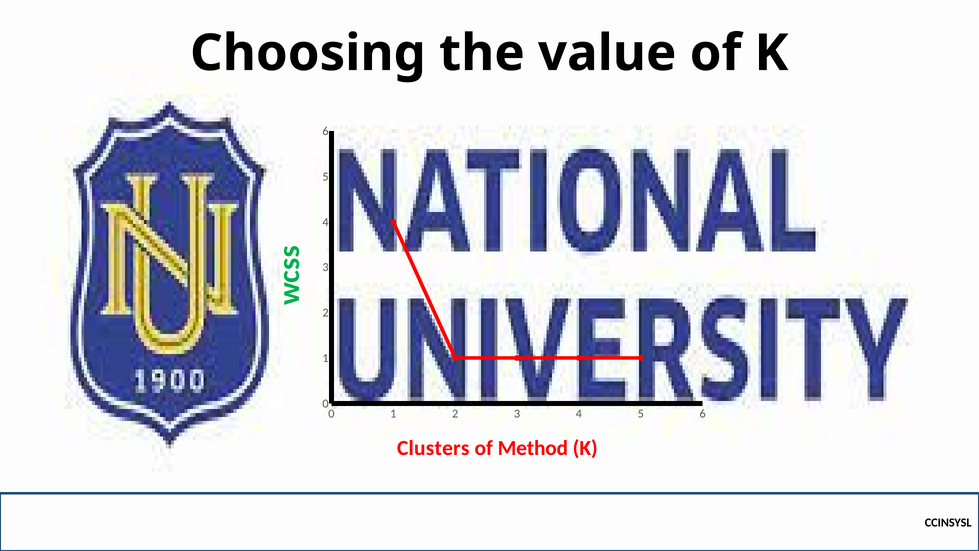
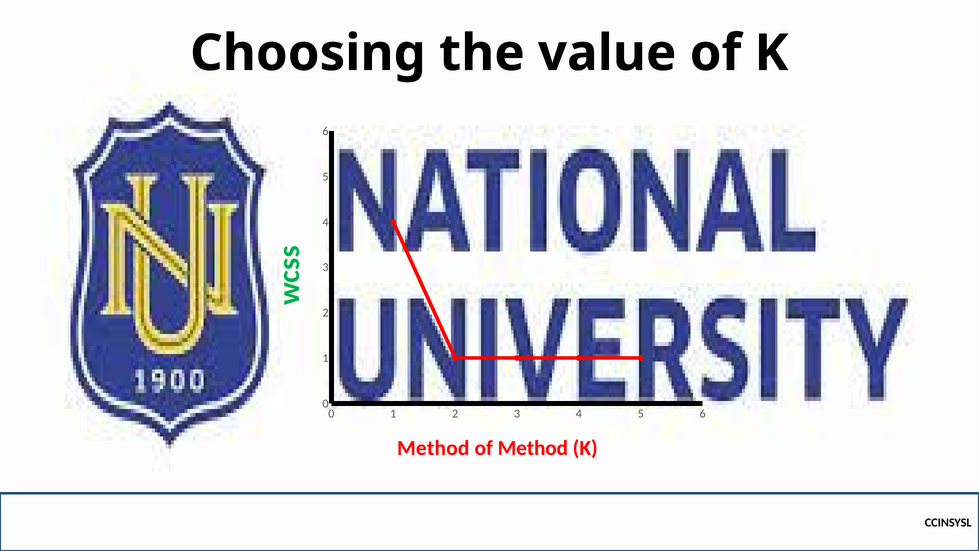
Clusters at (433, 448): Clusters -> Method
